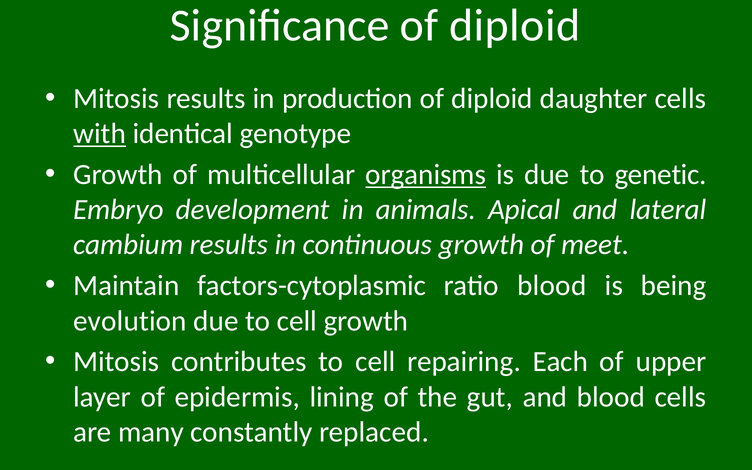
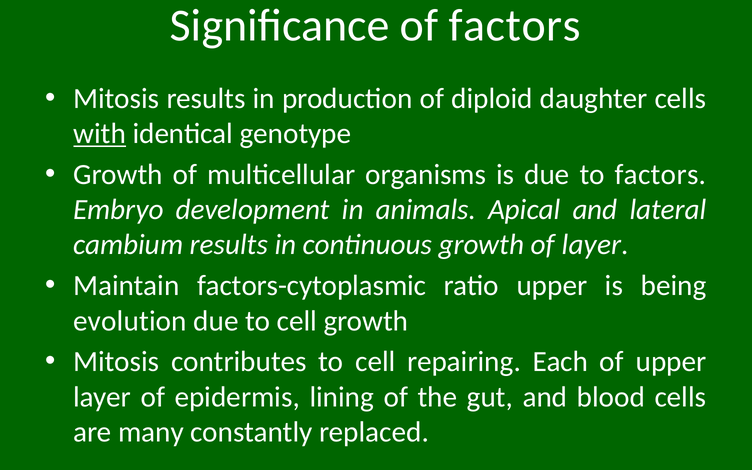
Significance of diploid: diploid -> factors
organisms underline: present -> none
to genetic: genetic -> factors
of meet: meet -> layer
ratio blood: blood -> upper
